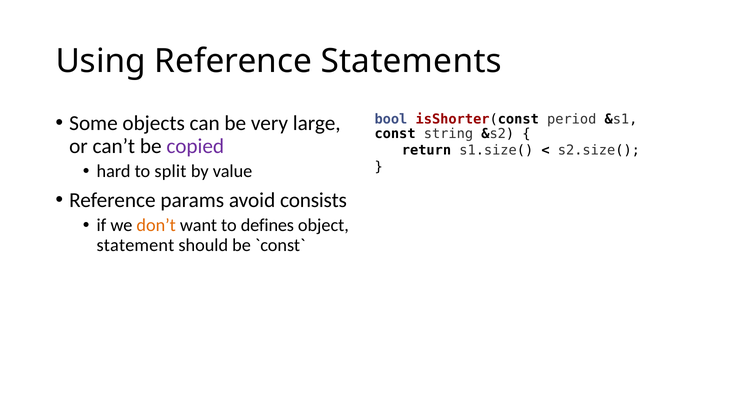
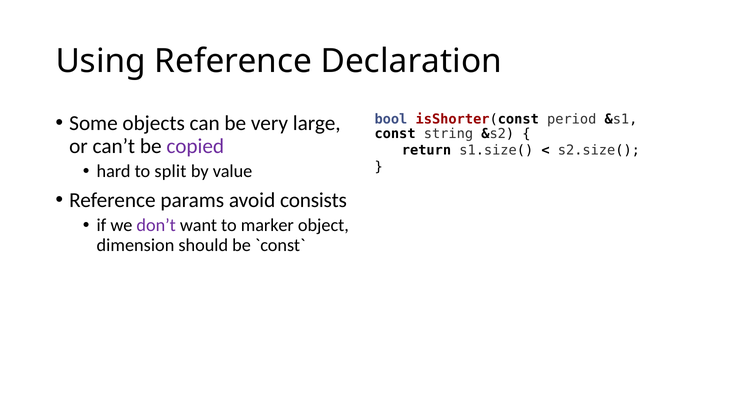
Statements: Statements -> Declaration
don’t colour: orange -> purple
defines: defines -> marker
statement: statement -> dimension
